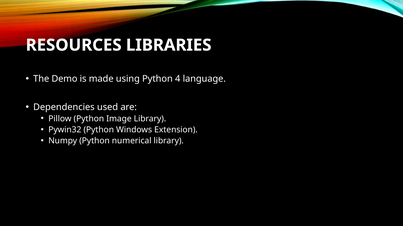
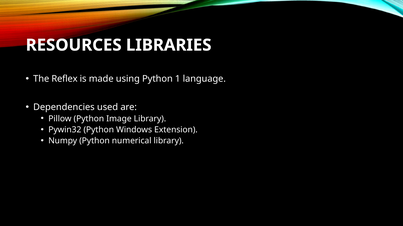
Demo: Demo -> Reflex
4: 4 -> 1
